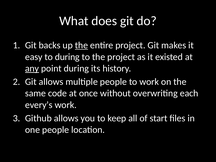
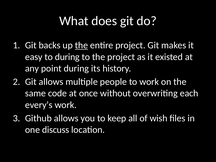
any underline: present -> none
start: start -> wish
one people: people -> discuss
